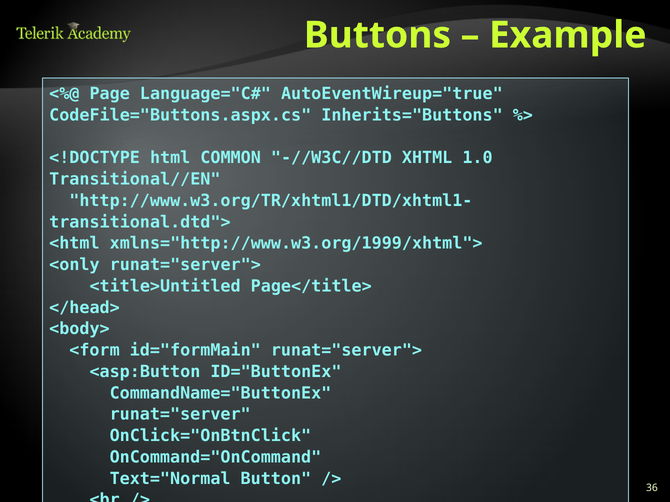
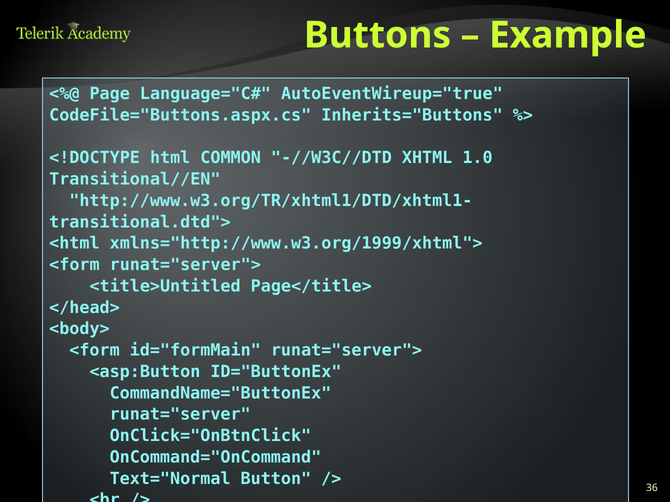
<only at (74, 265): <only -> <form
